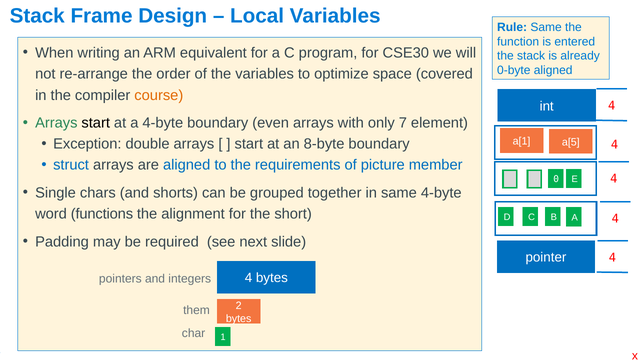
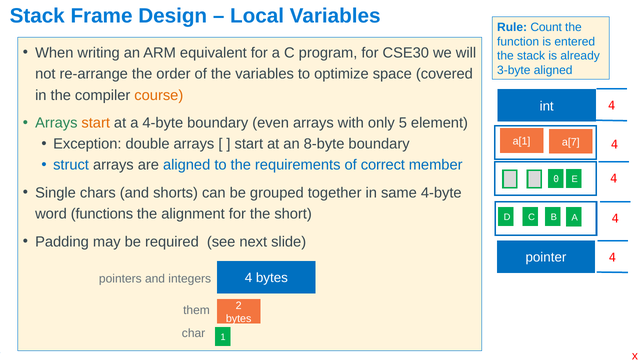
Rule Same: Same -> Count
0-byte: 0-byte -> 3-byte
start at (96, 123) colour: black -> orange
7: 7 -> 5
a[5: a[5 -> a[7
picture: picture -> correct
